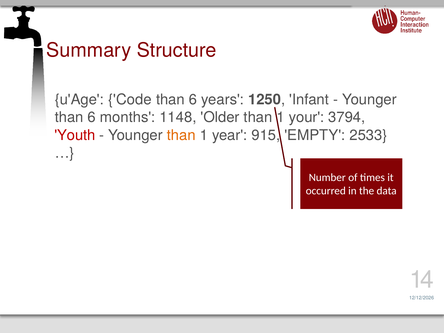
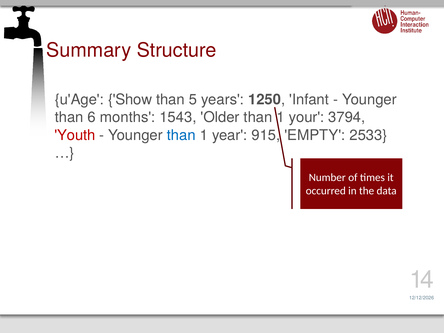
Code: Code -> Show
6 at (193, 100): 6 -> 5
1148: 1148 -> 1543
than at (181, 135) colour: orange -> blue
